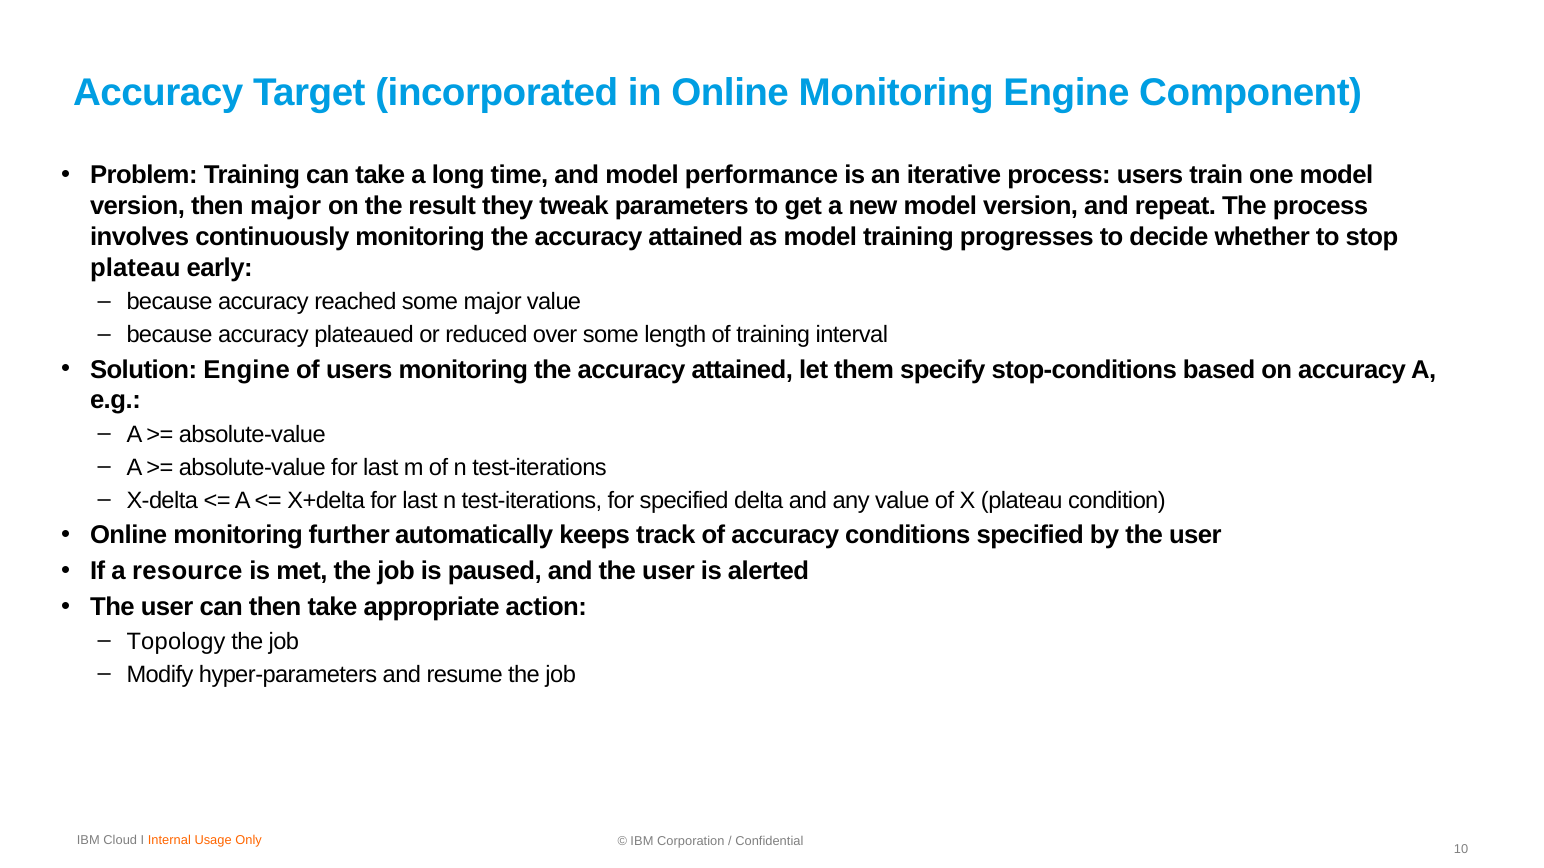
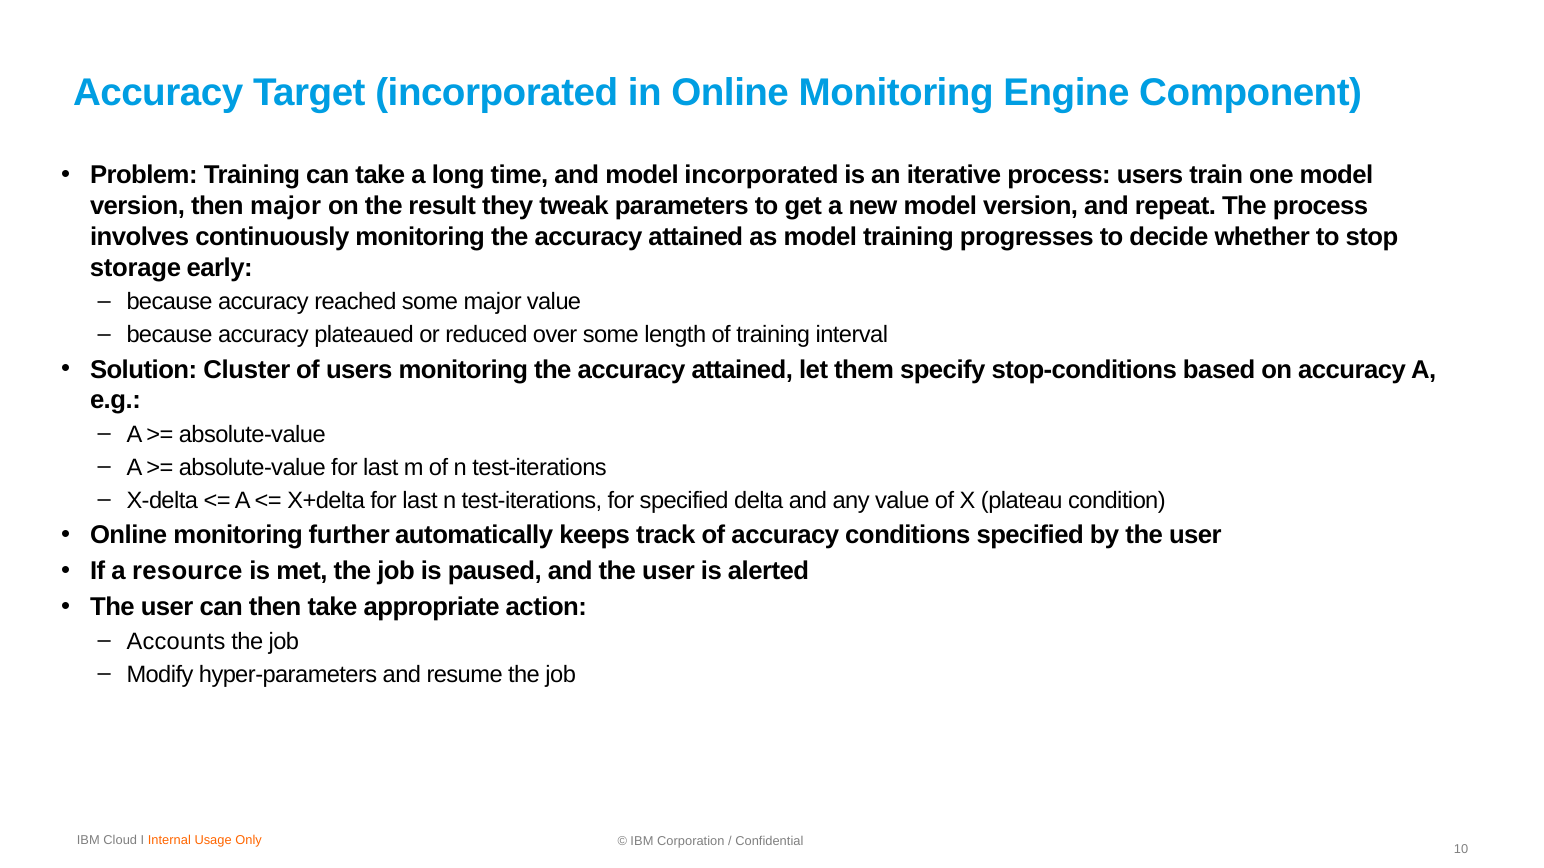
model performance: performance -> incorporated
plateau at (135, 268): plateau -> storage
Solution Engine: Engine -> Cluster
Topology: Topology -> Accounts
